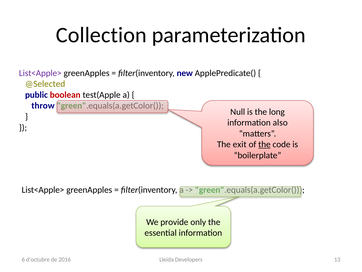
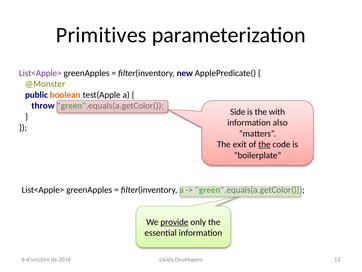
Collection: Collection -> Primitives
@Selected: @Selected -> @Monster
boolean colour: red -> orange
Null: Null -> Side
long: long -> with
provide underline: none -> present
